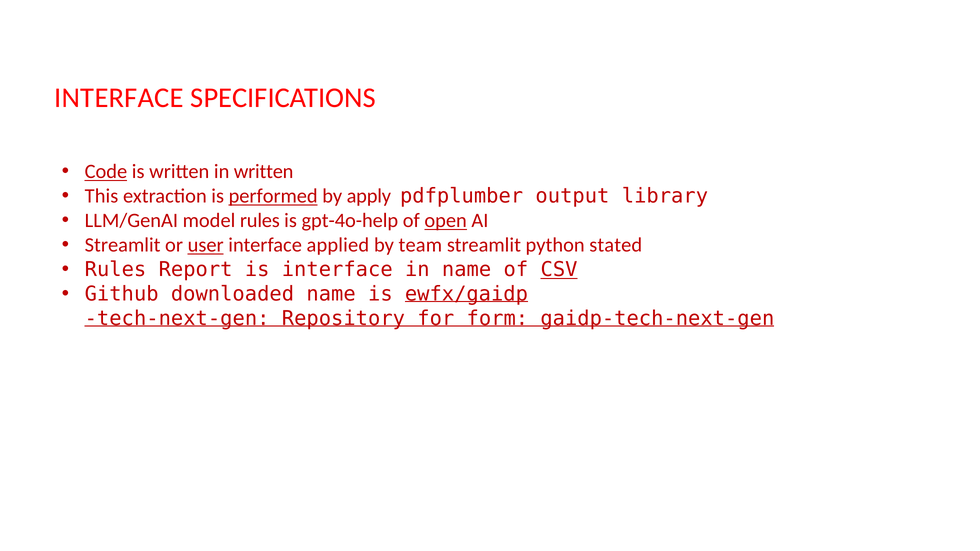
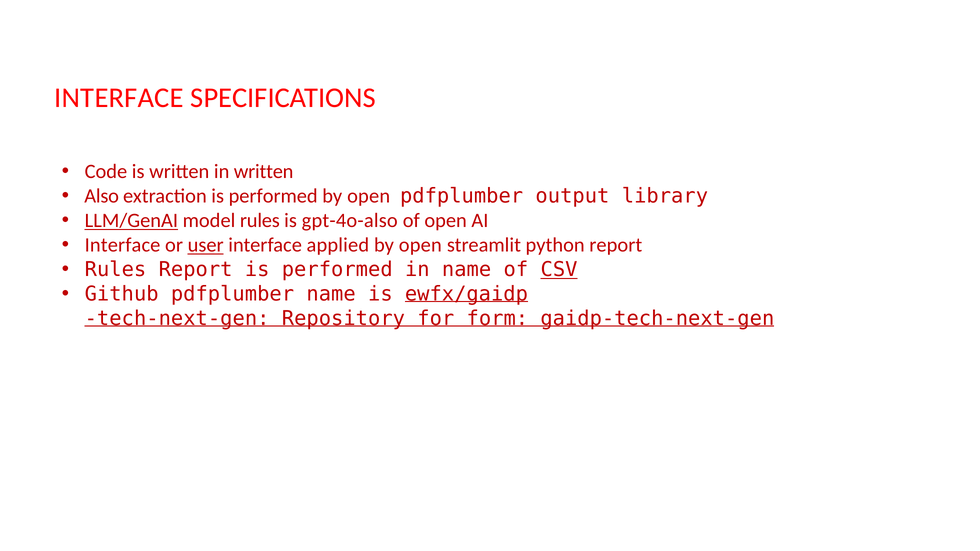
Code underline: present -> none
This: This -> Also
performed at (273, 196) underline: present -> none
apply at (369, 196): apply -> open
LLM/GenAI underline: none -> present
gpt-4o-help: gpt-4o-help -> gpt-4o-also
open at (446, 221) underline: present -> none
Streamlit at (123, 245): Streamlit -> Interface
team at (420, 245): team -> open
python stated: stated -> report
Report is interface: interface -> performed
Github downloaded: downloaded -> pdfplumber
